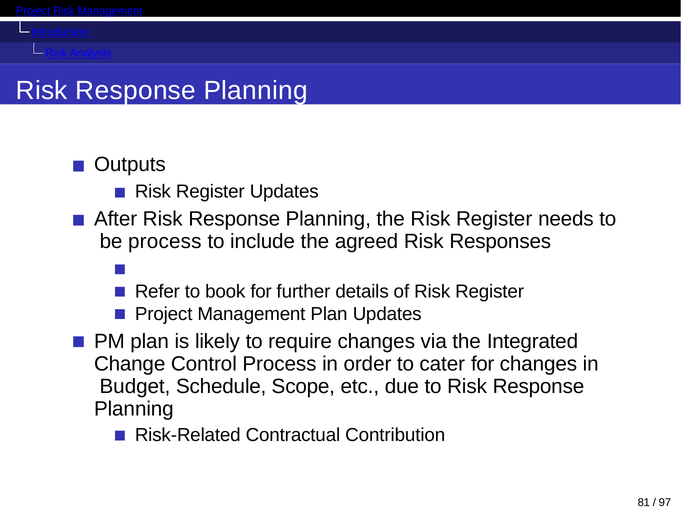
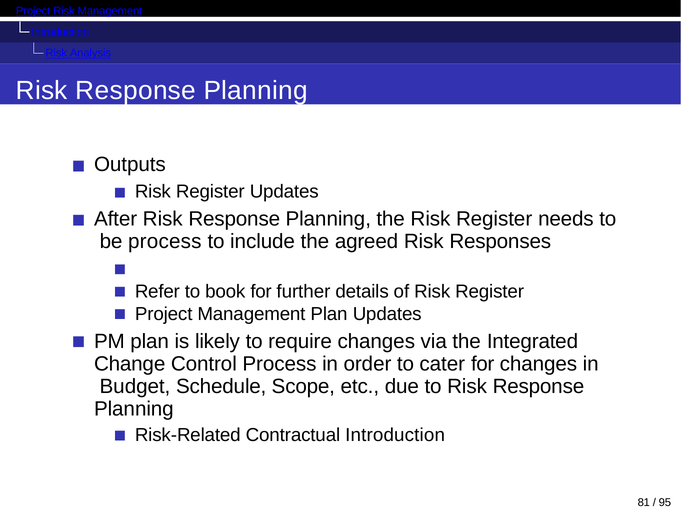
Contractual Contribution: Contribution -> Introduction
97: 97 -> 95
